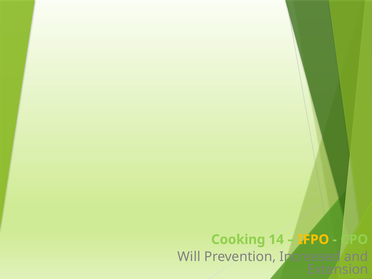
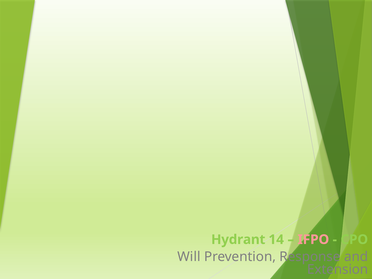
Cooking: Cooking -> Hydrant
IFPO colour: yellow -> pink
Increased: Increased -> Response
